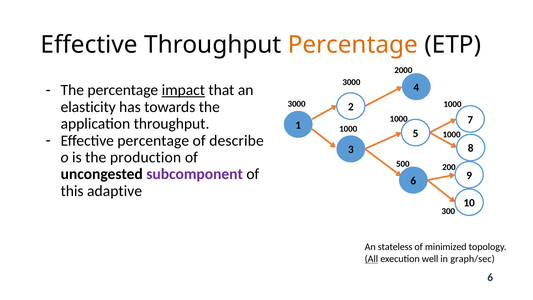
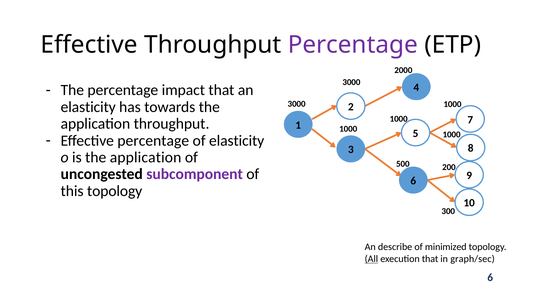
Percentage at (353, 45) colour: orange -> purple
impact underline: present -> none
of describe: describe -> elasticity
is the production: production -> application
this adaptive: adaptive -> topology
stateless: stateless -> describe
execution well: well -> that
